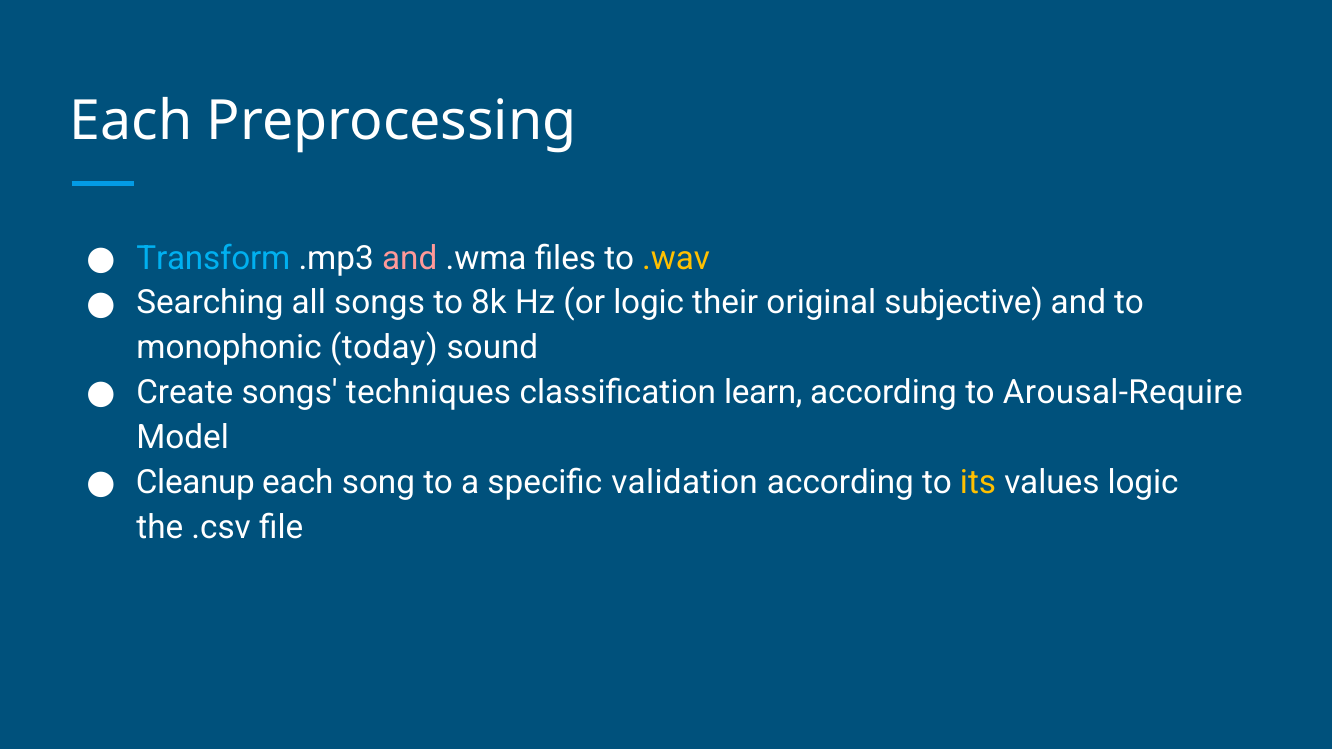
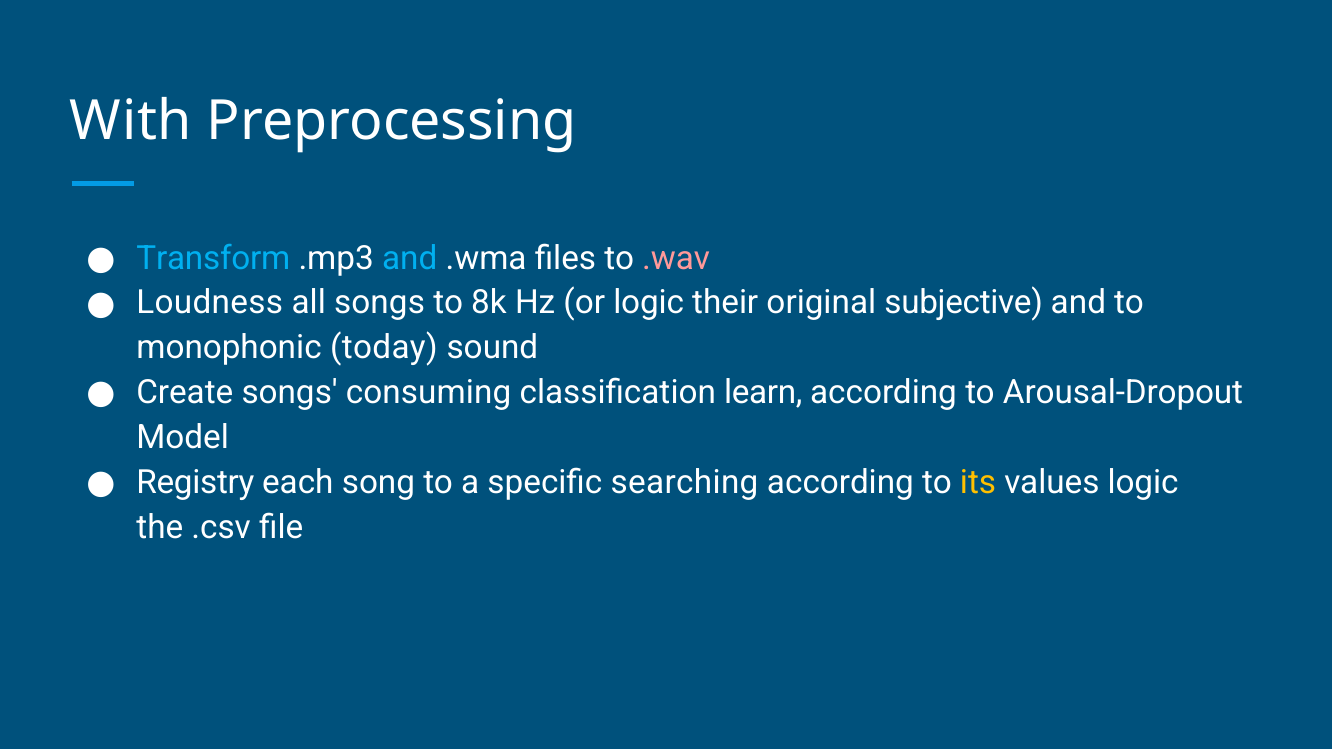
Each at (131, 121): Each -> With
and at (410, 258) colour: pink -> light blue
.wav colour: yellow -> pink
Searching: Searching -> Loudness
techniques: techniques -> consuming
Arousal-Require: Arousal-Require -> Arousal-Dropout
Cleanup: Cleanup -> Registry
validation: validation -> searching
